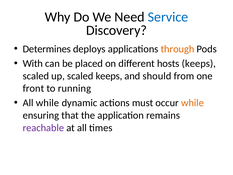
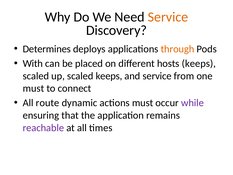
Service at (168, 17) colour: blue -> orange
and should: should -> service
front at (33, 88): front -> must
running: running -> connect
All while: while -> route
while at (192, 103) colour: orange -> purple
